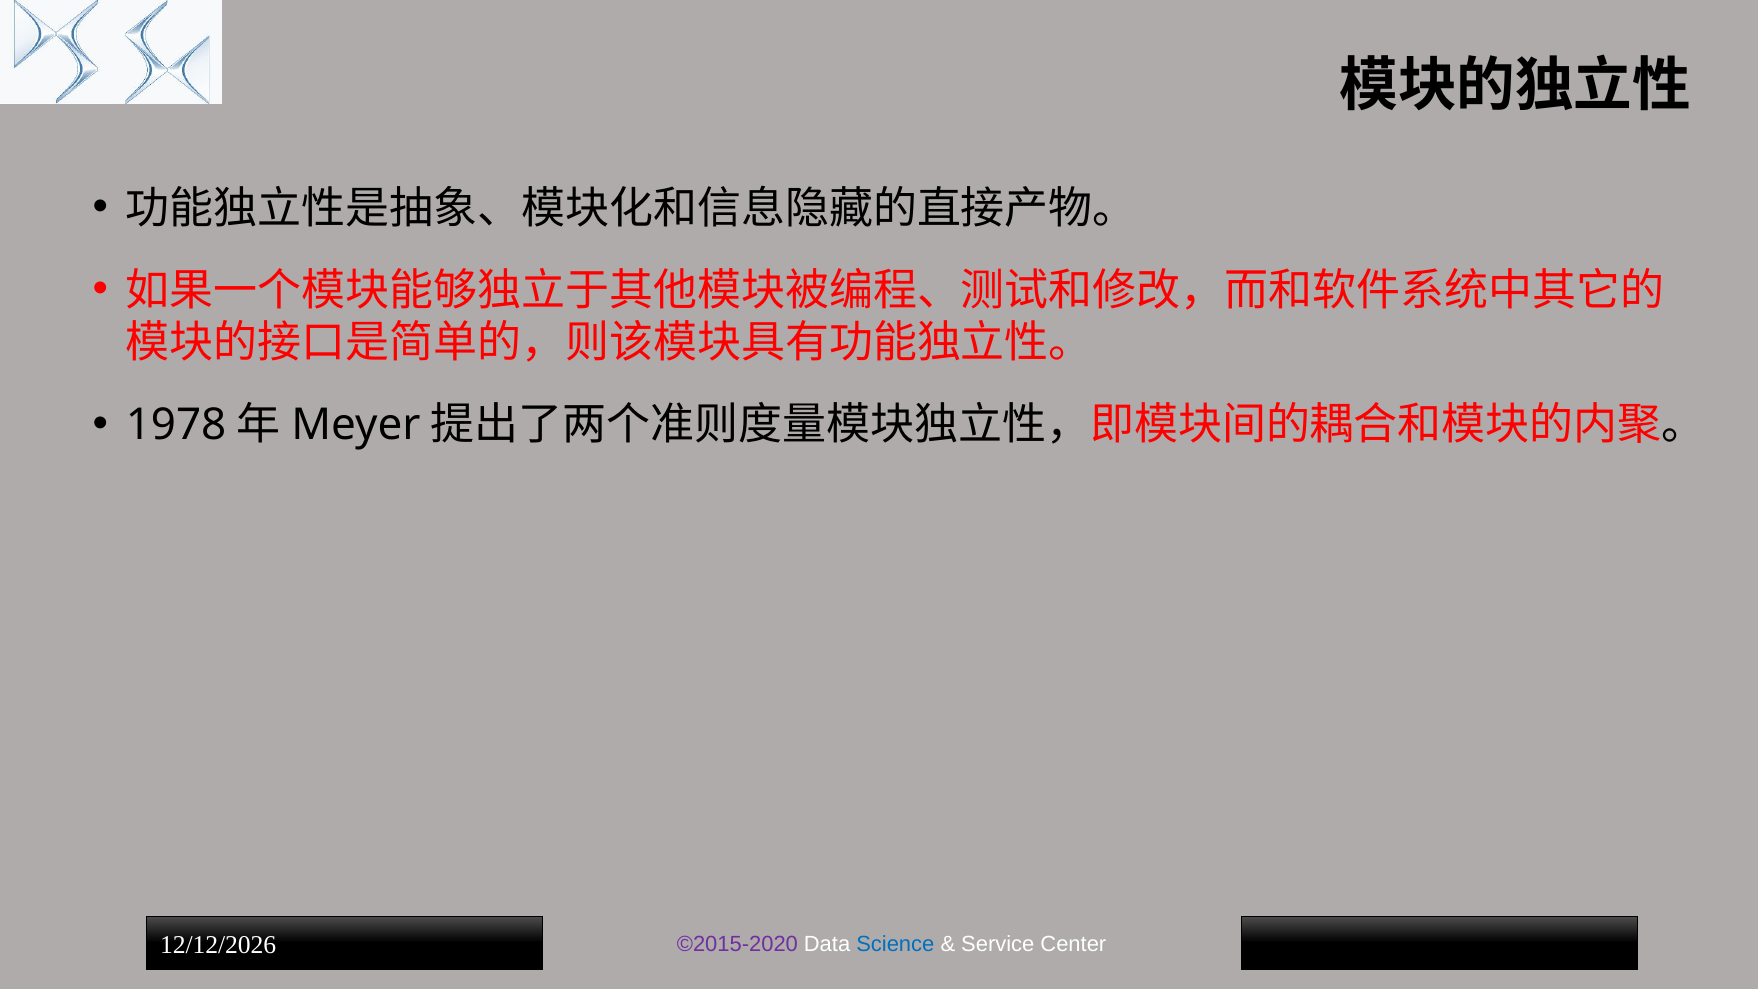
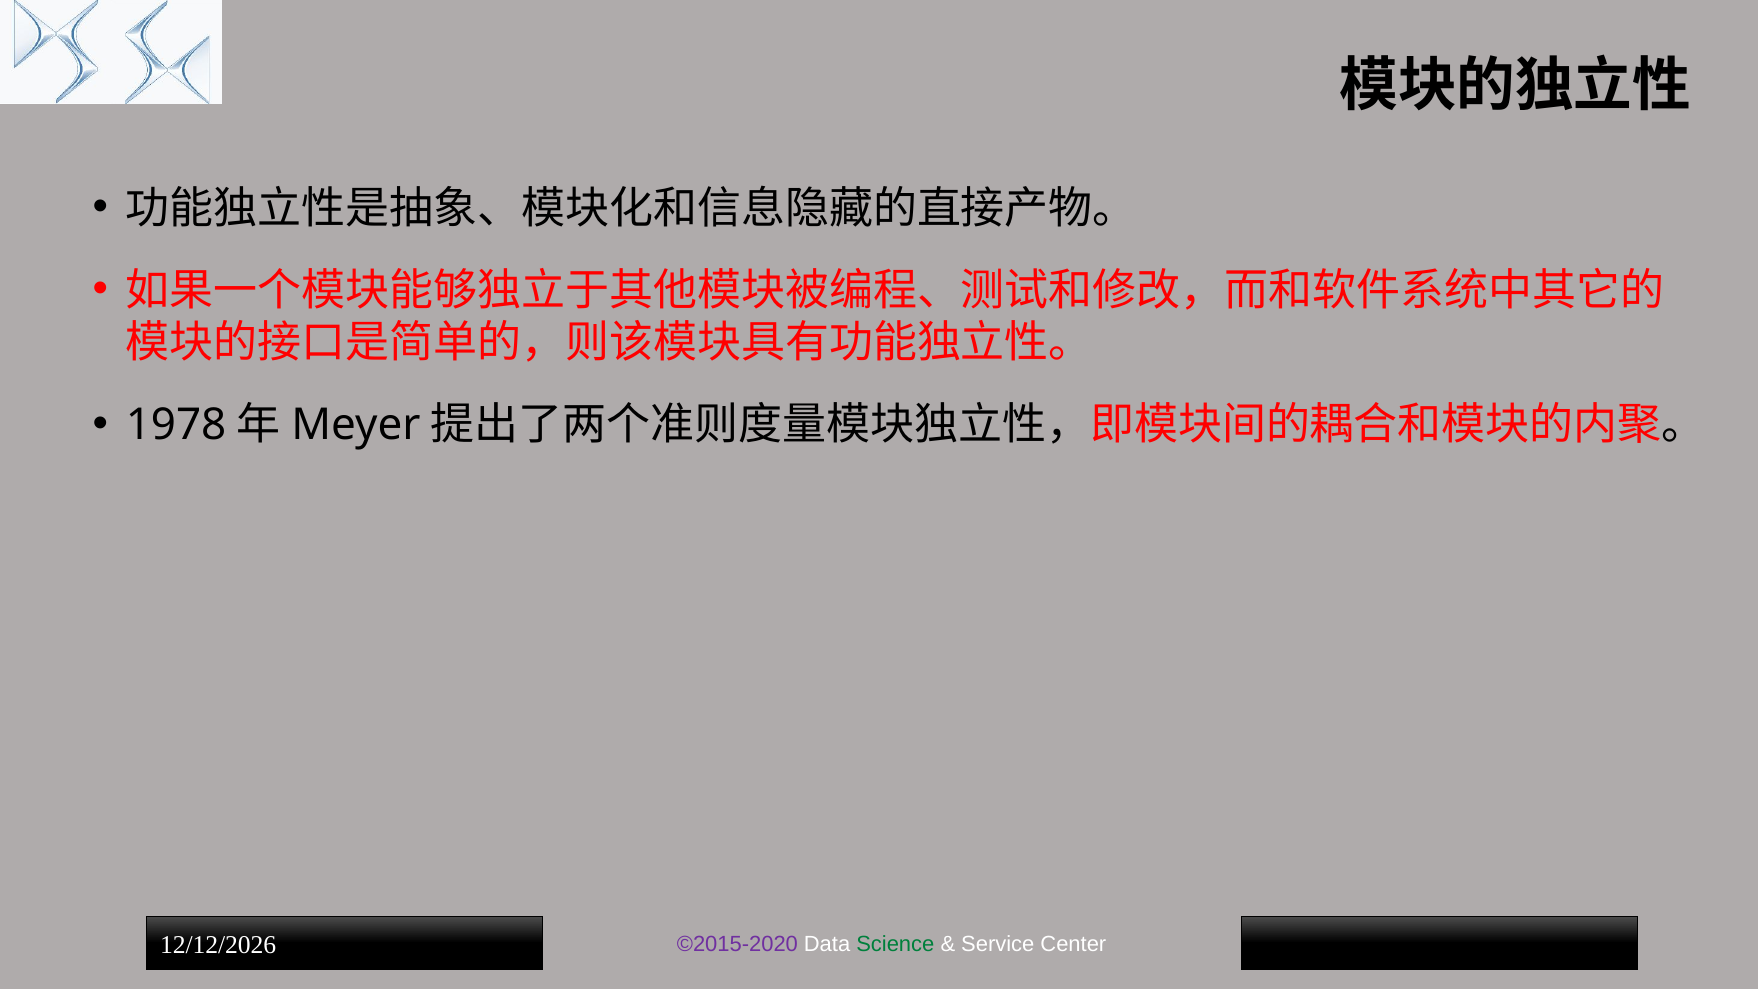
Science colour: blue -> green
